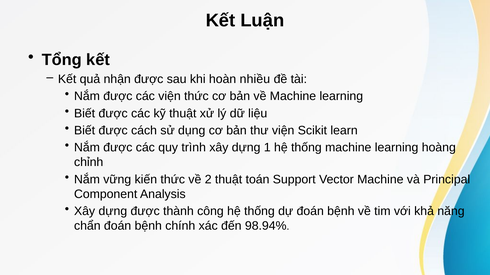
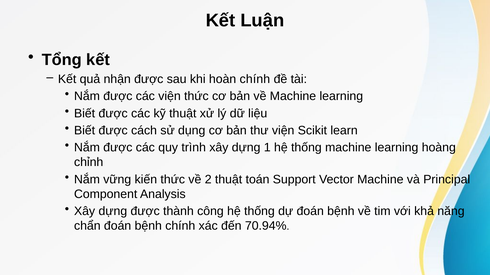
hoàn nhiều: nhiều -> chính
98.94%: 98.94% -> 70.94%
